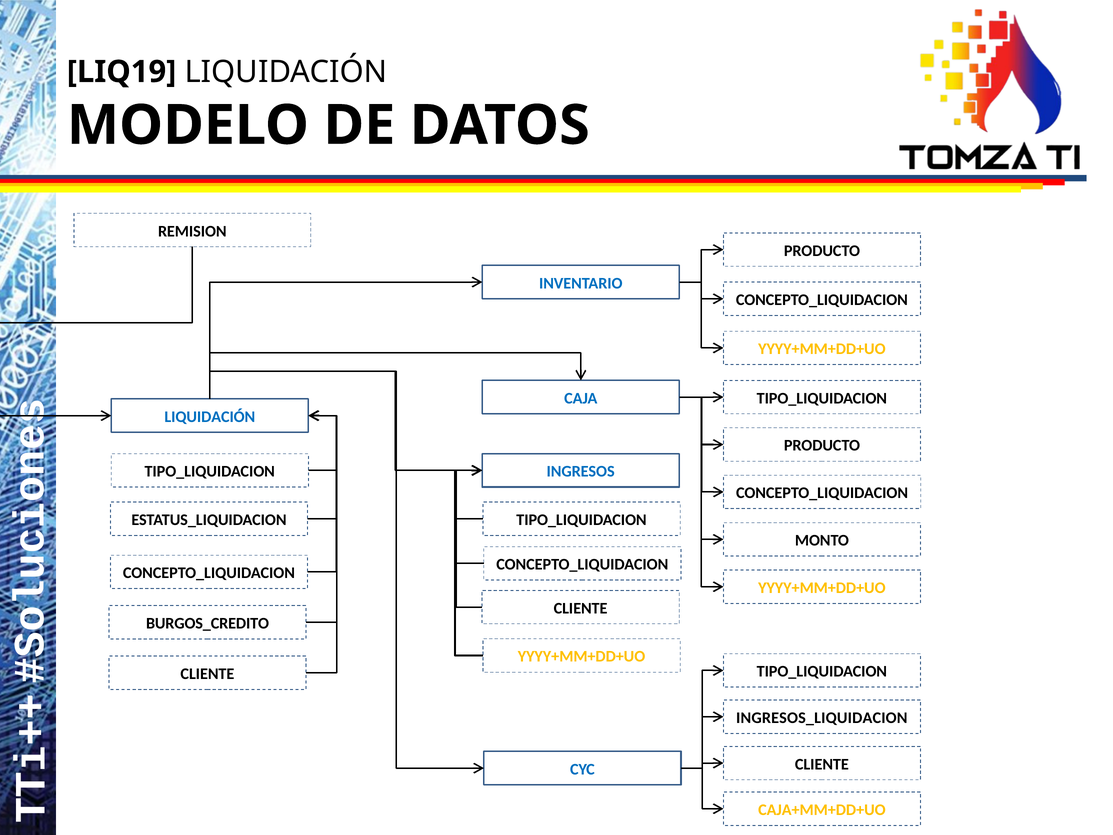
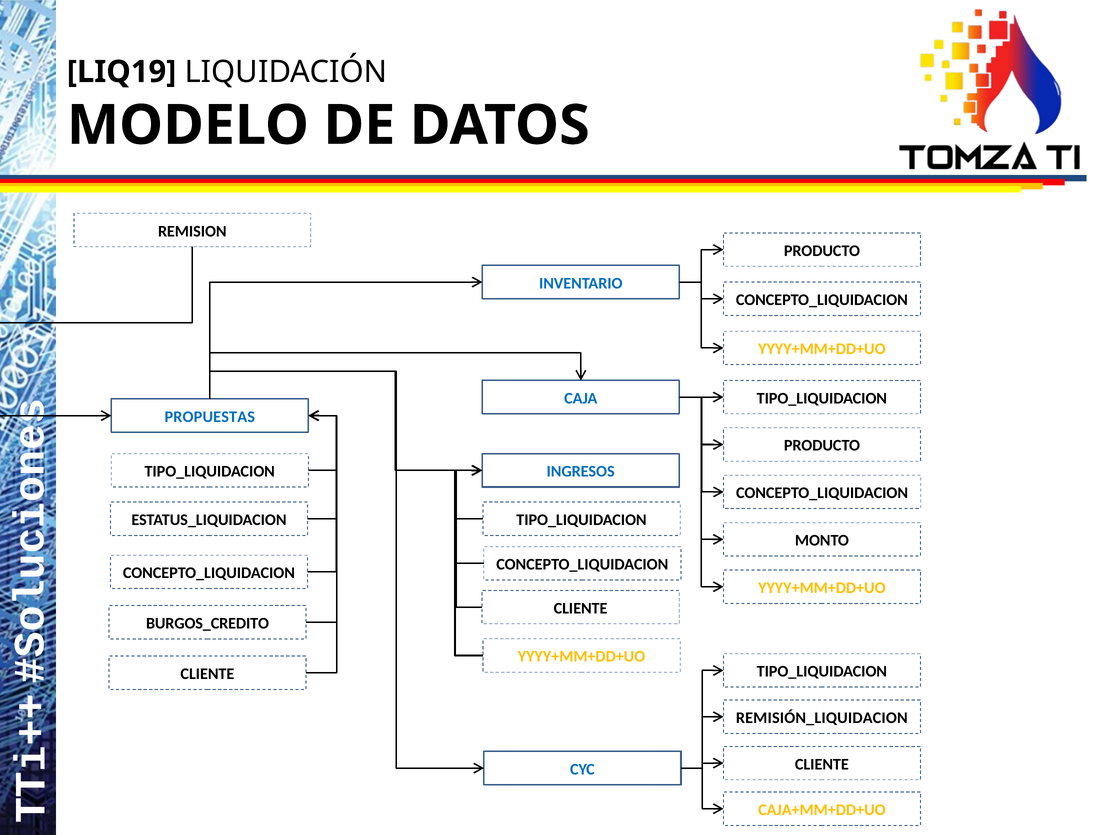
LIQUIDACIÓN at (210, 417): LIQUIDACIÓN -> PROPUESTAS
INGRESOS_LIQUIDACION: INGRESOS_LIQUIDACION -> REMISIÓN_LIQUIDACION
